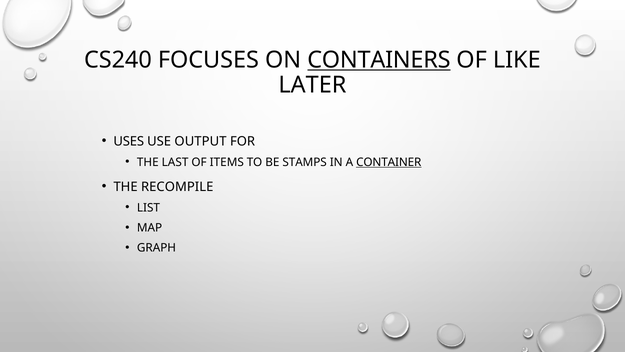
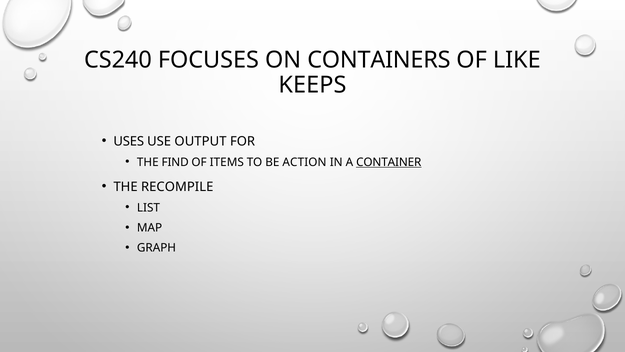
CONTAINERS underline: present -> none
LATER: LATER -> KEEPS
LAST: LAST -> FIND
STAMPS: STAMPS -> ACTION
